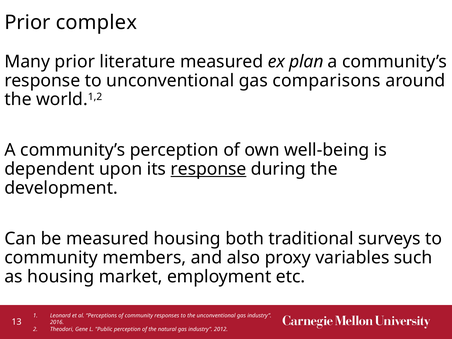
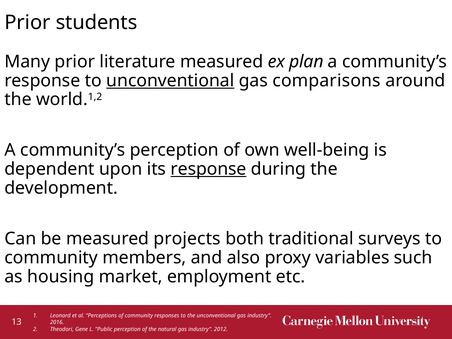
complex: complex -> students
unconventional at (170, 81) underline: none -> present
measured housing: housing -> projects
